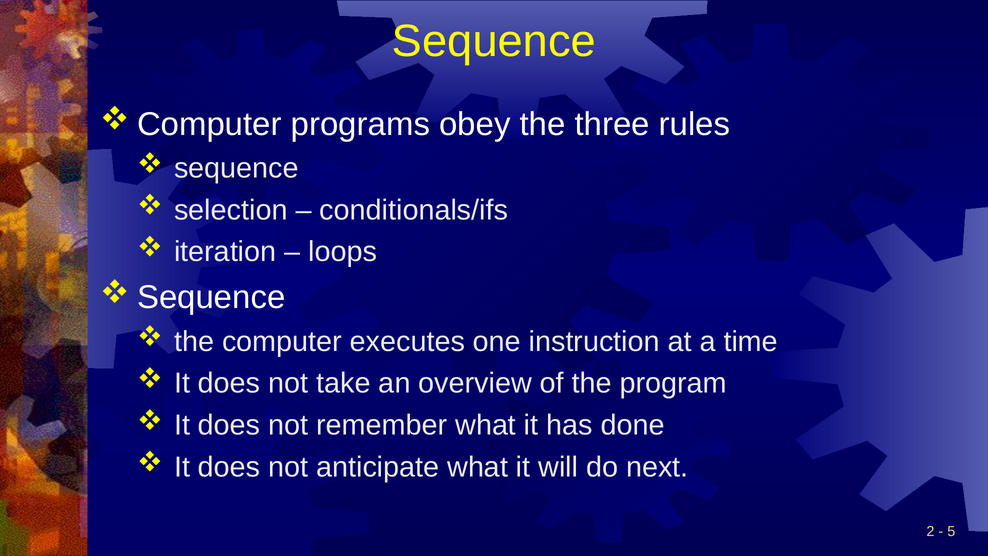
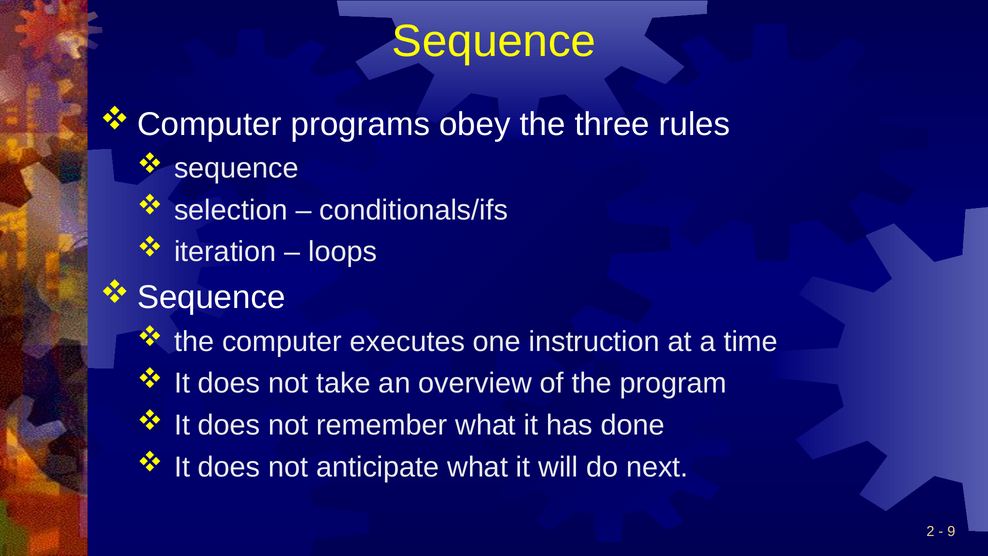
5: 5 -> 9
